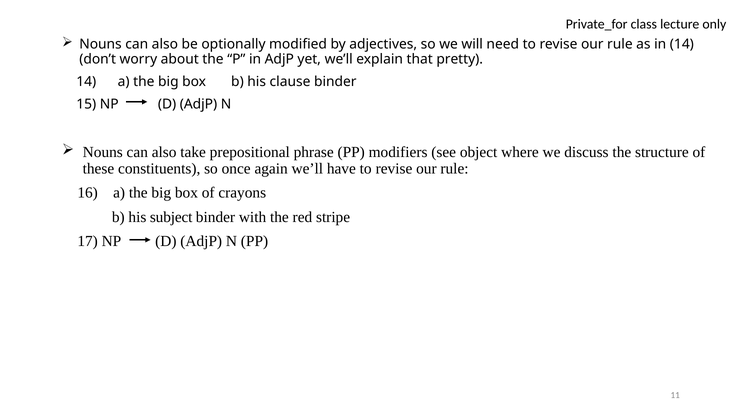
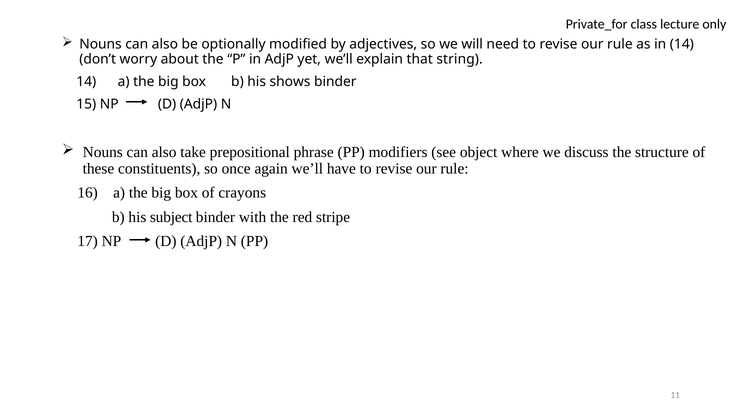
pretty: pretty -> string
clause: clause -> shows
